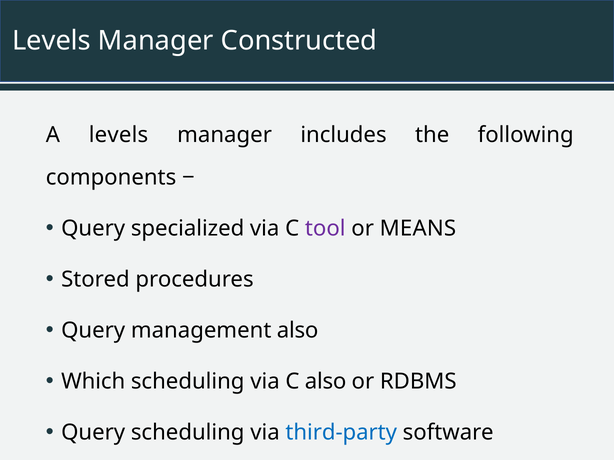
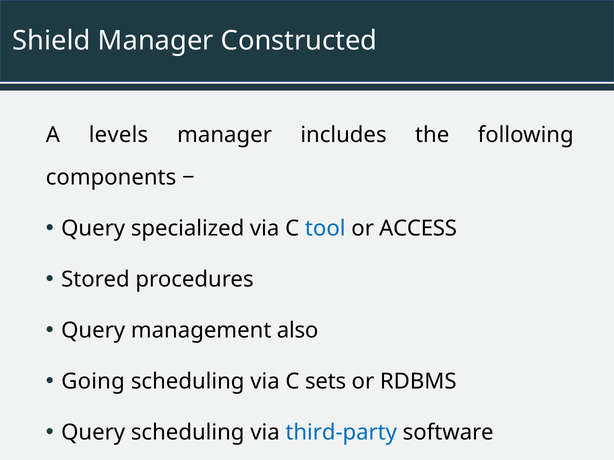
Levels at (52, 41): Levels -> Shield
tool colour: purple -> blue
MEANS: MEANS -> ACCESS
Which: Which -> Going
C also: also -> sets
